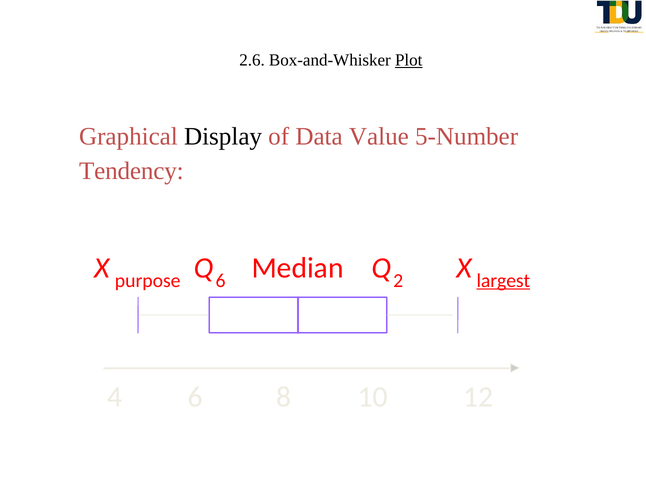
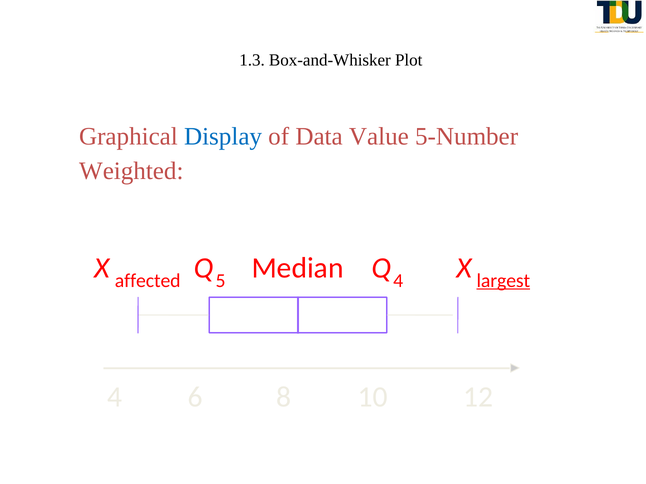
2.6: 2.6 -> 1.3
Plot underline: present -> none
Display colour: black -> blue
Tendency: Tendency -> Weighted
purpose: purpose -> affected
Q 6: 6 -> 5
Q 2: 2 -> 4
